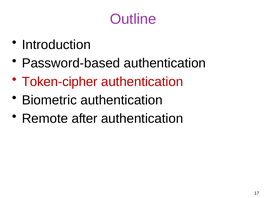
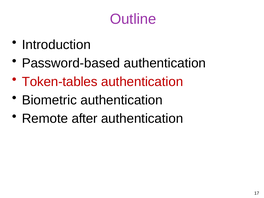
Token-cipher: Token-cipher -> Token-tables
